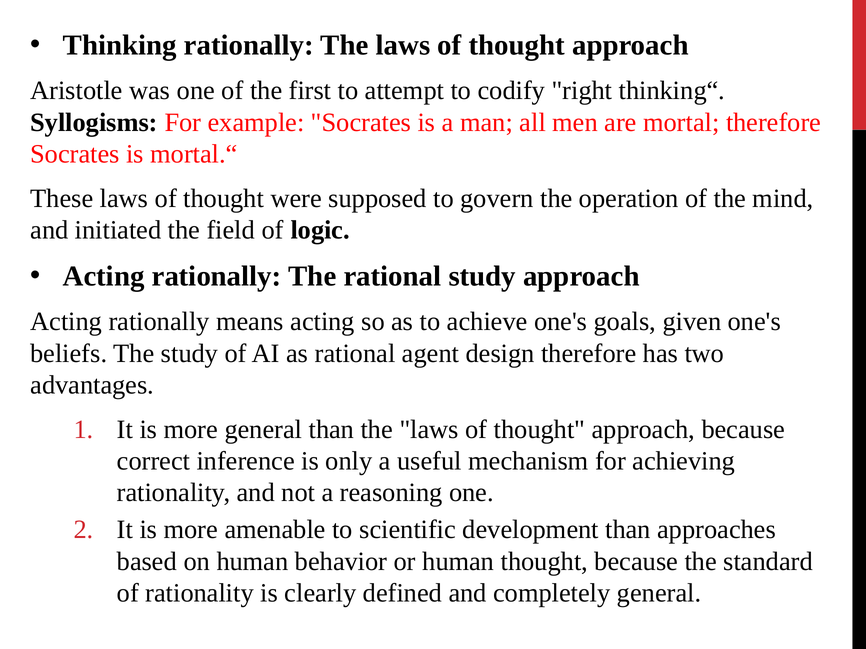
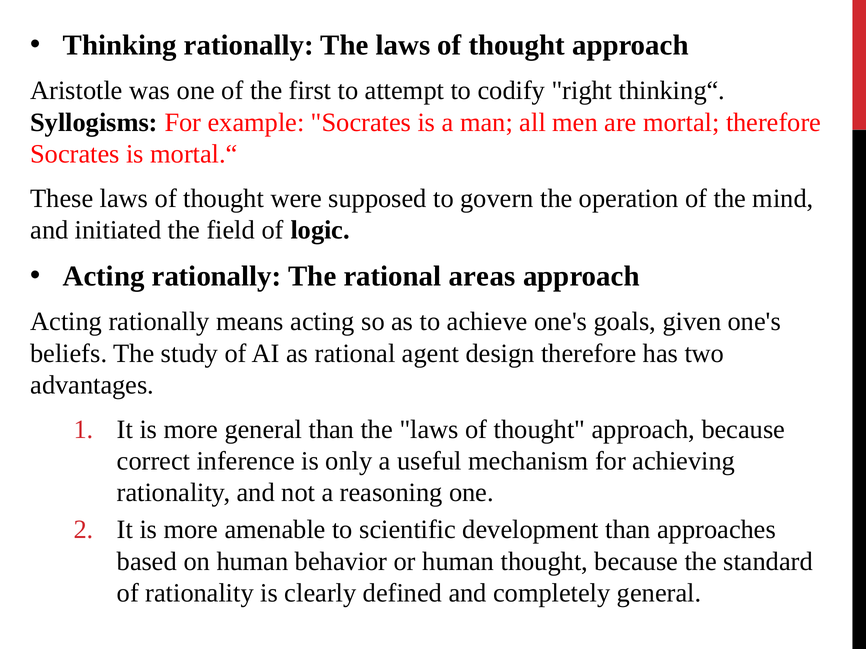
rational study: study -> areas
